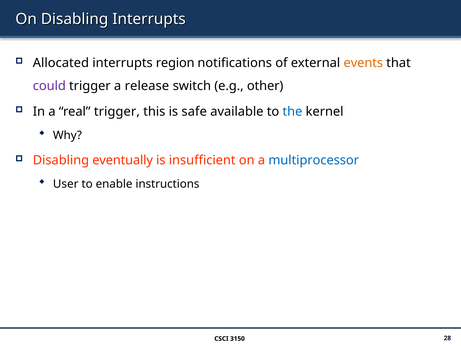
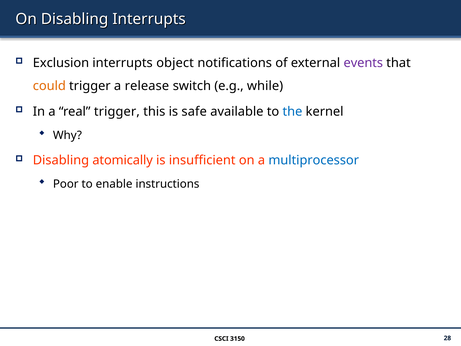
Allocated: Allocated -> Exclusion
region: region -> object
events colour: orange -> purple
could colour: purple -> orange
other: other -> while
eventually: eventually -> atomically
User: User -> Poor
